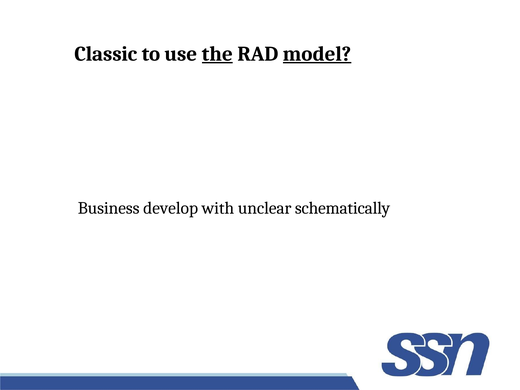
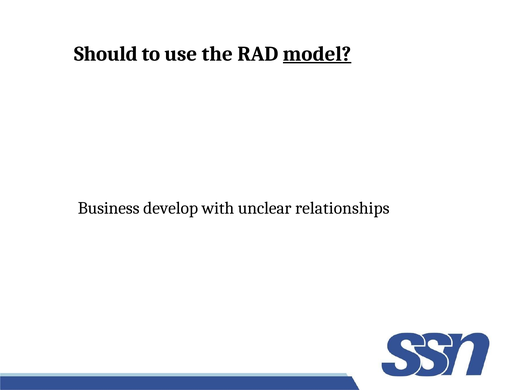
Classic: Classic -> Should
the underline: present -> none
schematically: schematically -> relationships
